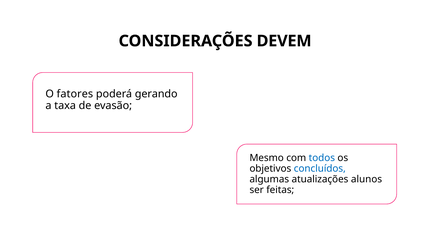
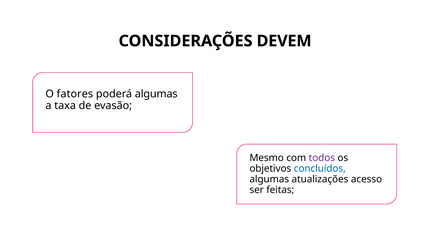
poderá gerando: gerando -> algumas
todos colour: blue -> purple
alunos: alunos -> acesso
